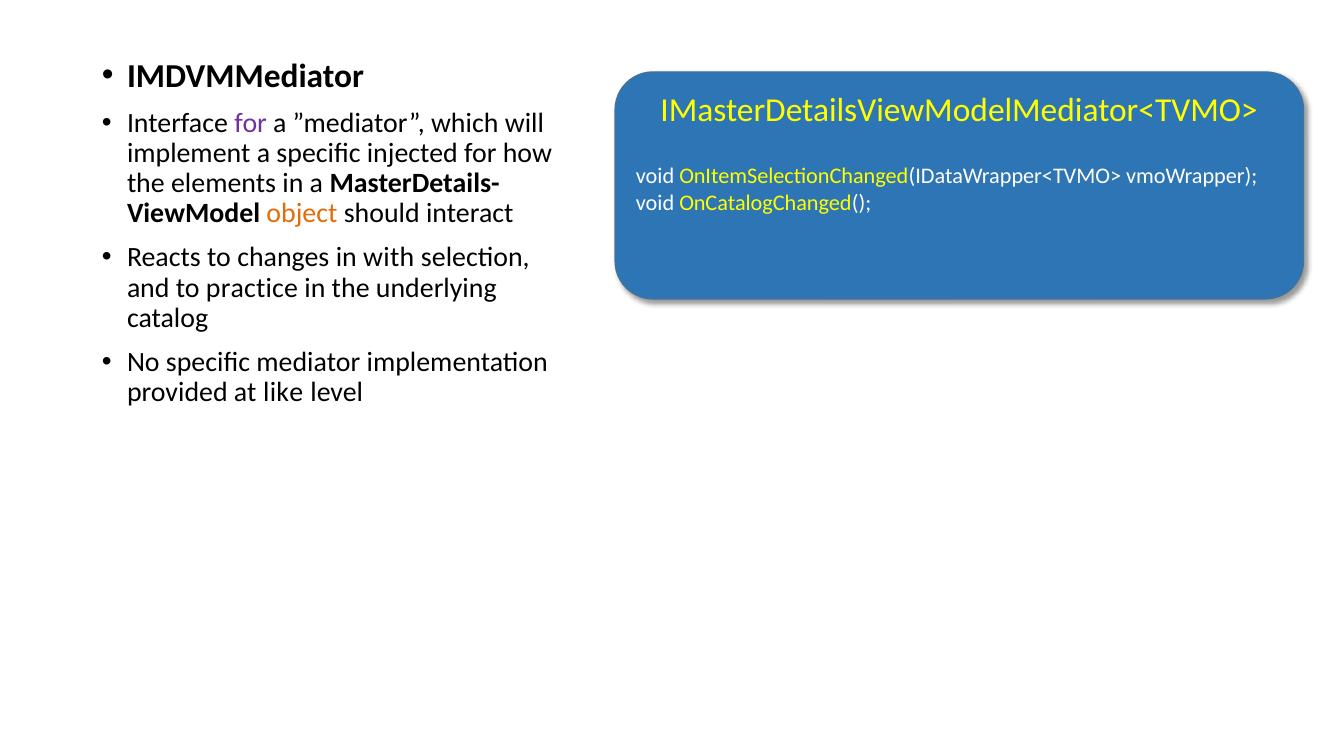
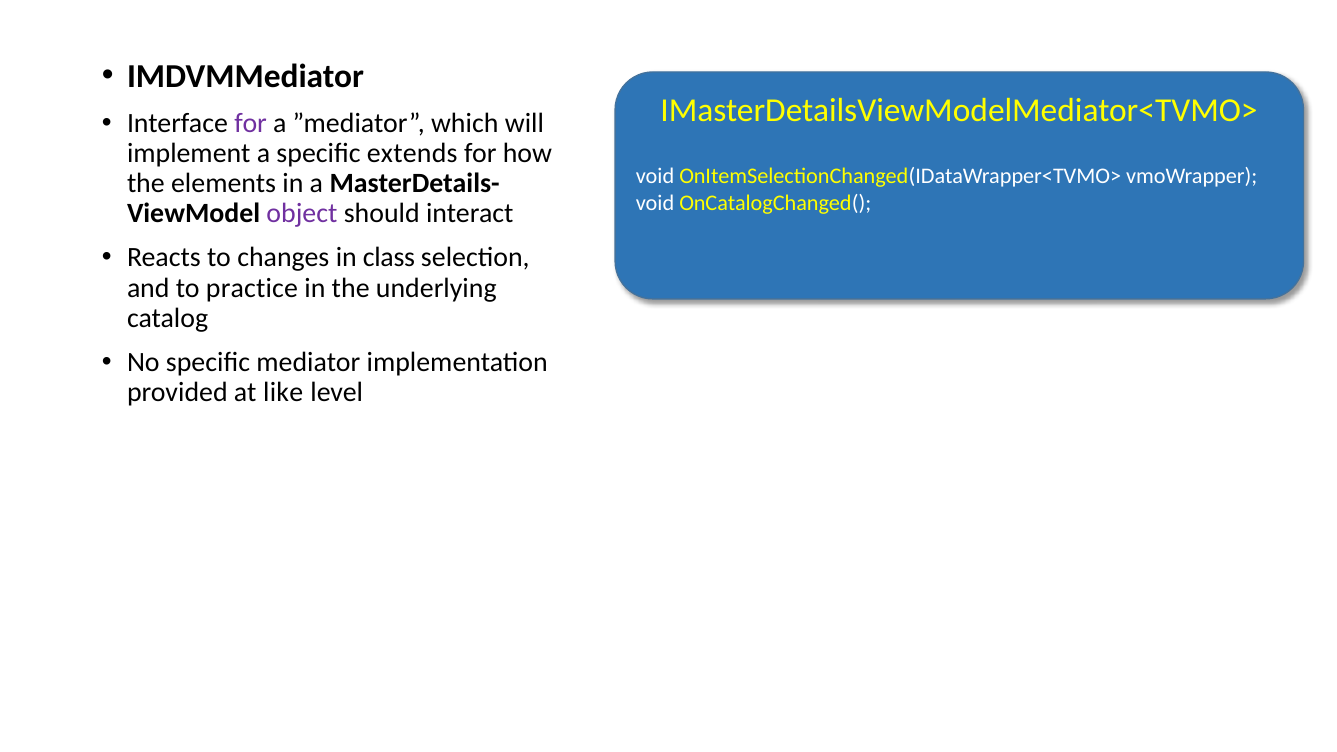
injected: injected -> extends
object colour: orange -> purple
with: with -> class
